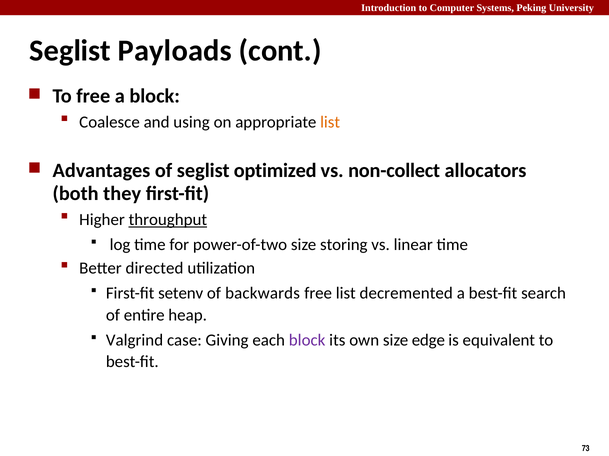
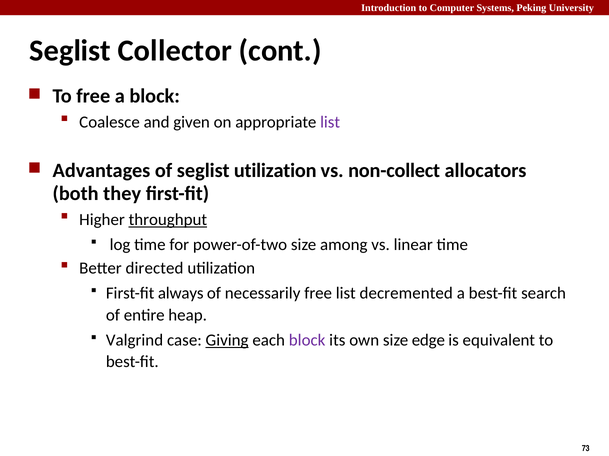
Payloads: Payloads -> Collector
using: using -> given
list at (330, 122) colour: orange -> purple
seglist optimized: optimized -> utilization
storing: storing -> among
setenv: setenv -> always
backwards: backwards -> necessarily
Giving underline: none -> present
